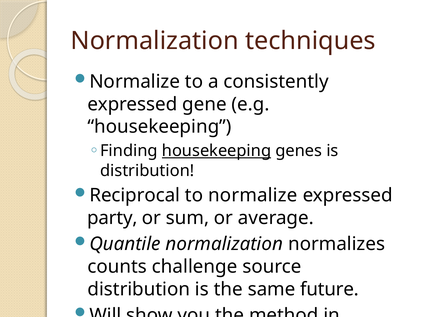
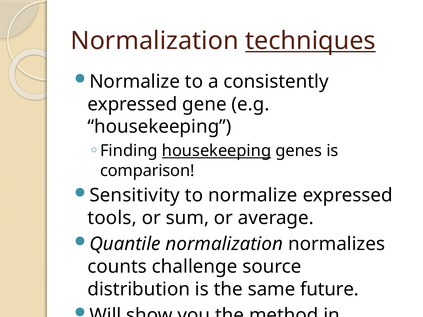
techniques underline: none -> present
distribution at (147, 171): distribution -> comparison
Reciprocal: Reciprocal -> Sensitivity
party: party -> tools
